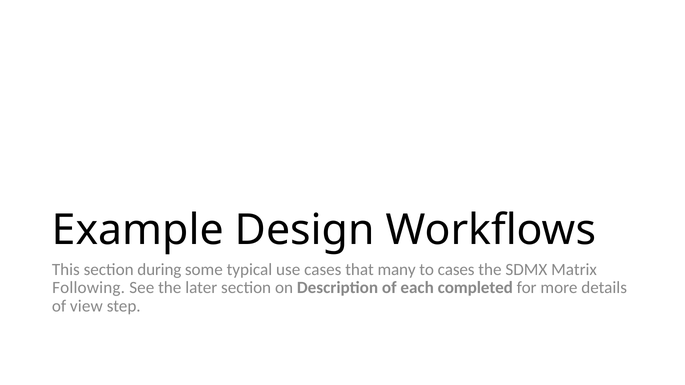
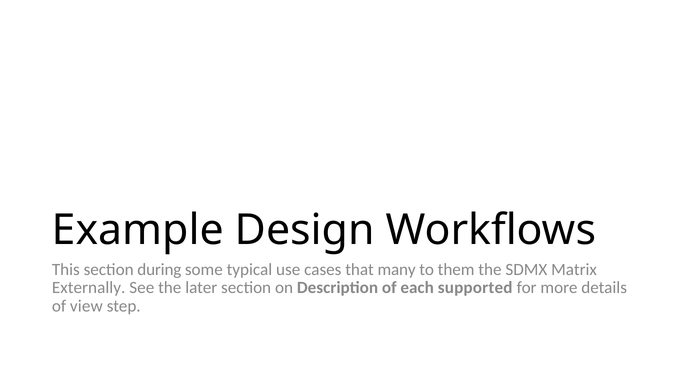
to cases: cases -> them
Following: Following -> Externally
completed: completed -> supported
